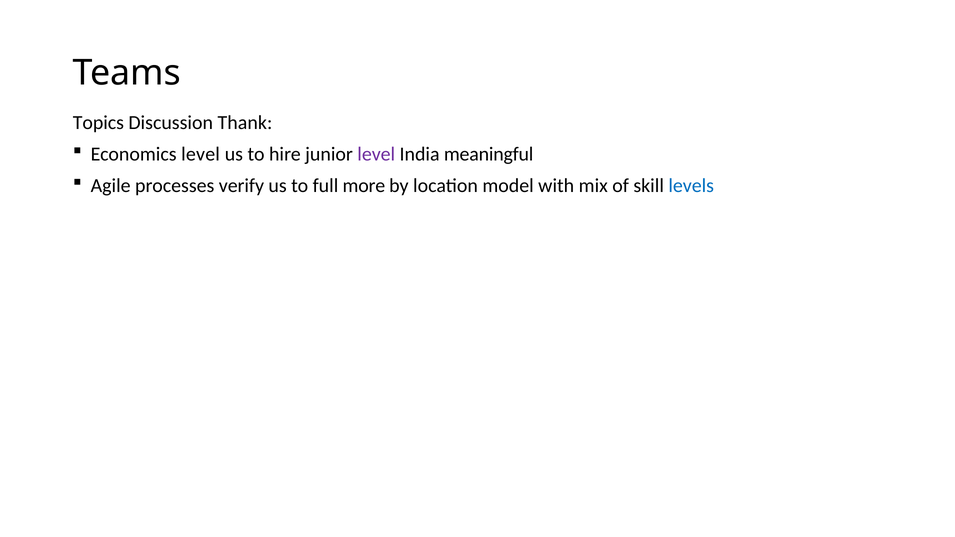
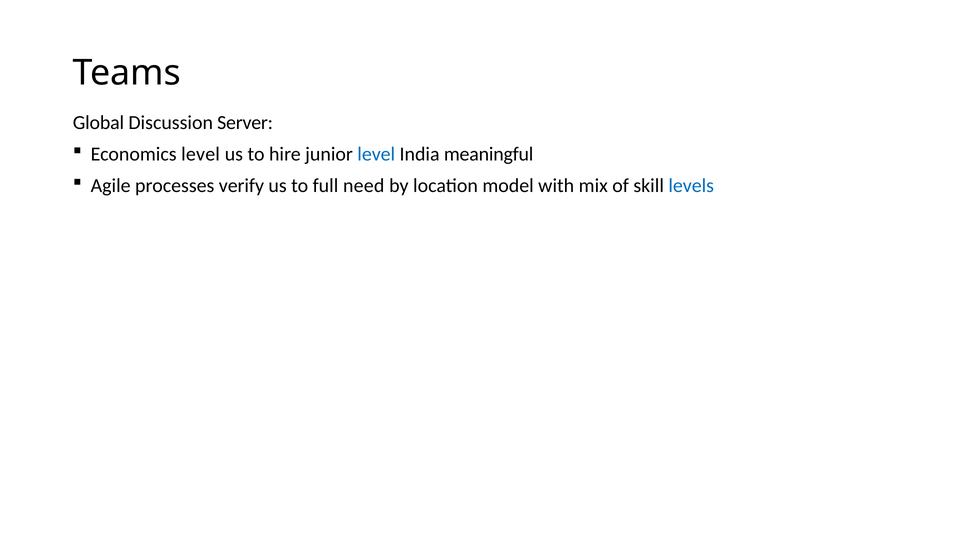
Topics: Topics -> Global
Thank: Thank -> Server
level at (376, 154) colour: purple -> blue
more: more -> need
